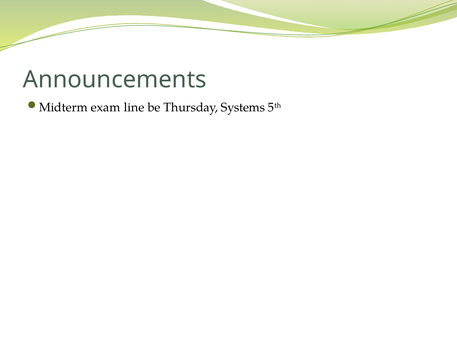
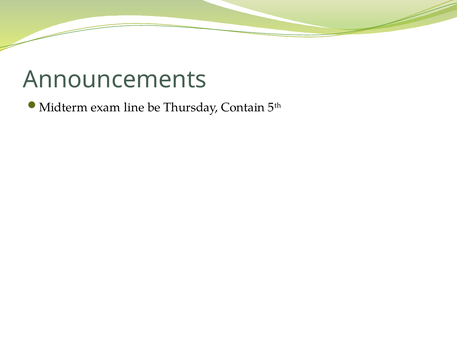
Systems: Systems -> Contain
